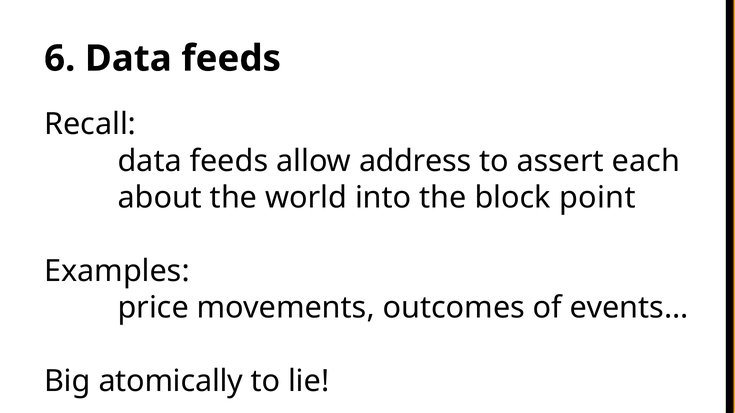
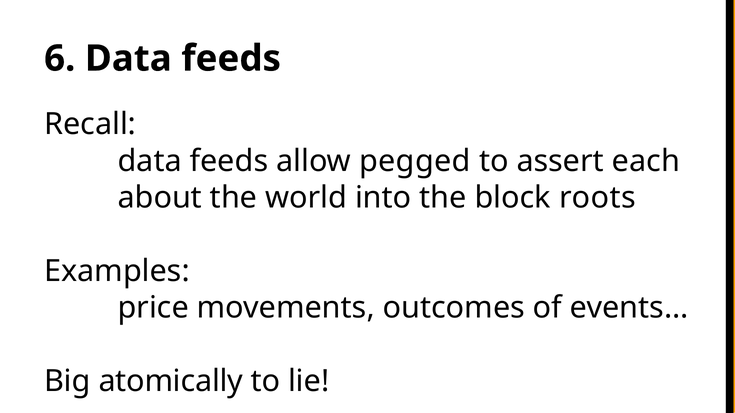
address: address -> pegged
point: point -> roots
